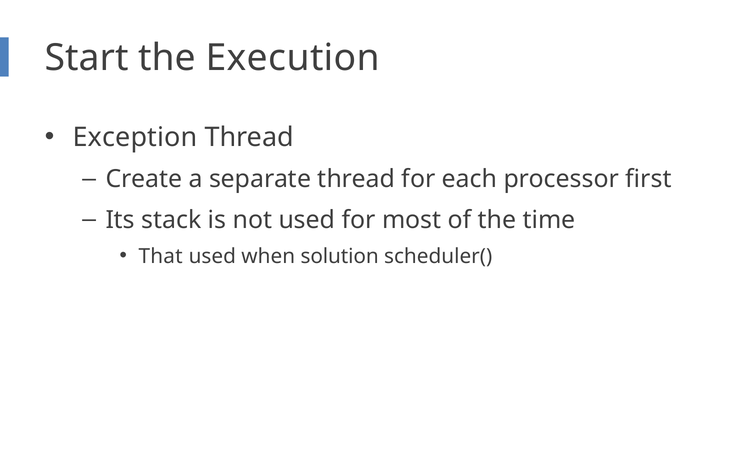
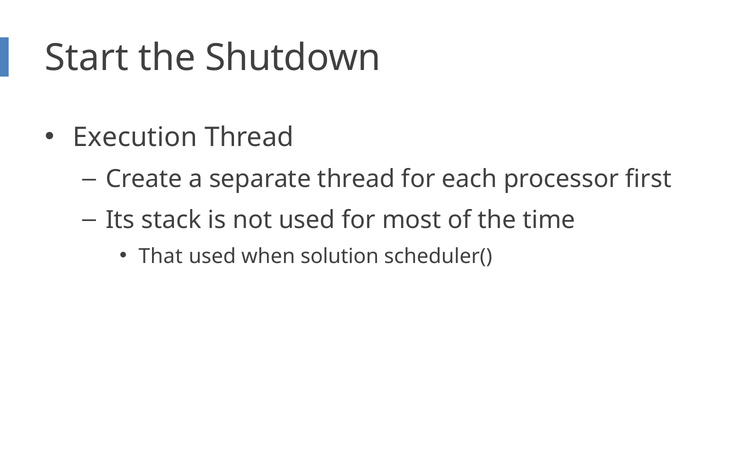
Execution: Execution -> Shutdown
Exception: Exception -> Execution
